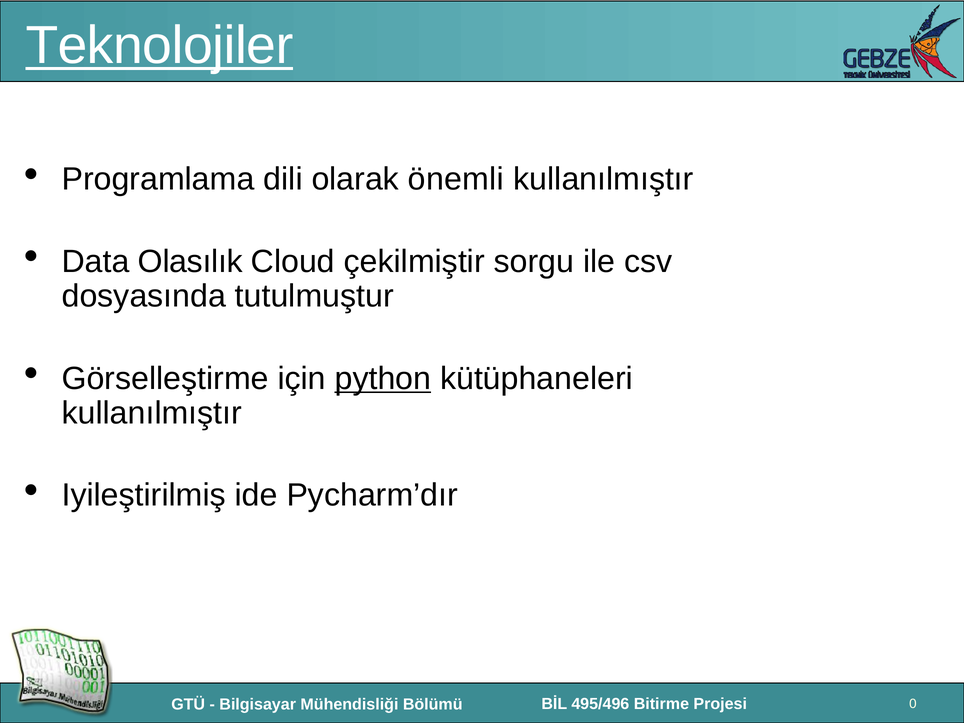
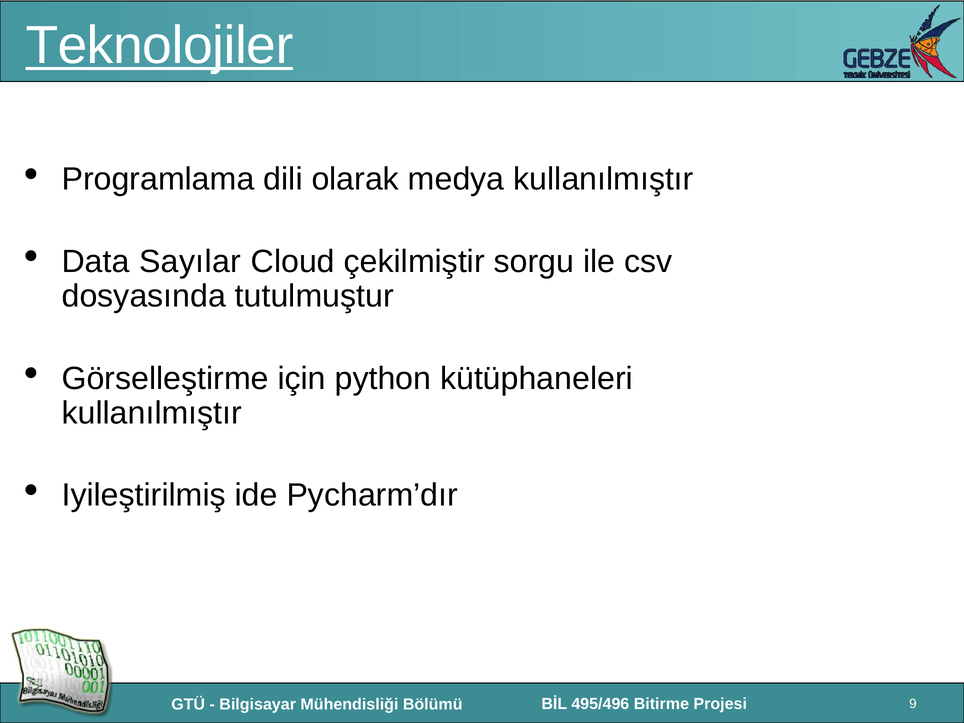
önemli: önemli -> medya
Olasılık: Olasılık -> Sayılar
python underline: present -> none
0: 0 -> 9
